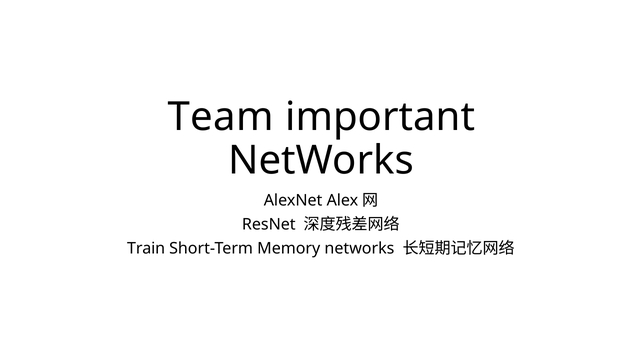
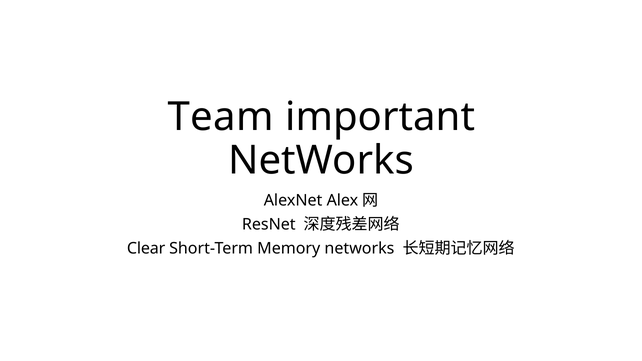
Train: Train -> Clear
